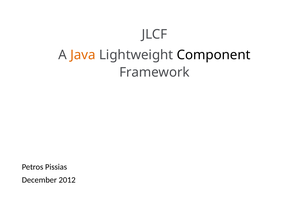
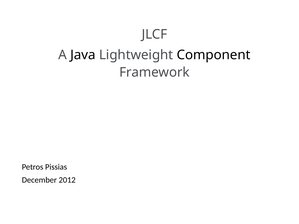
Java colour: orange -> black
